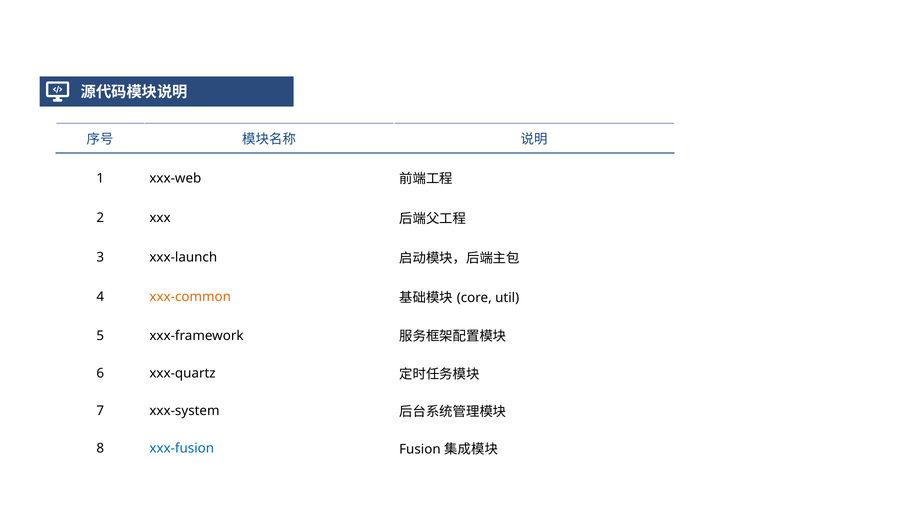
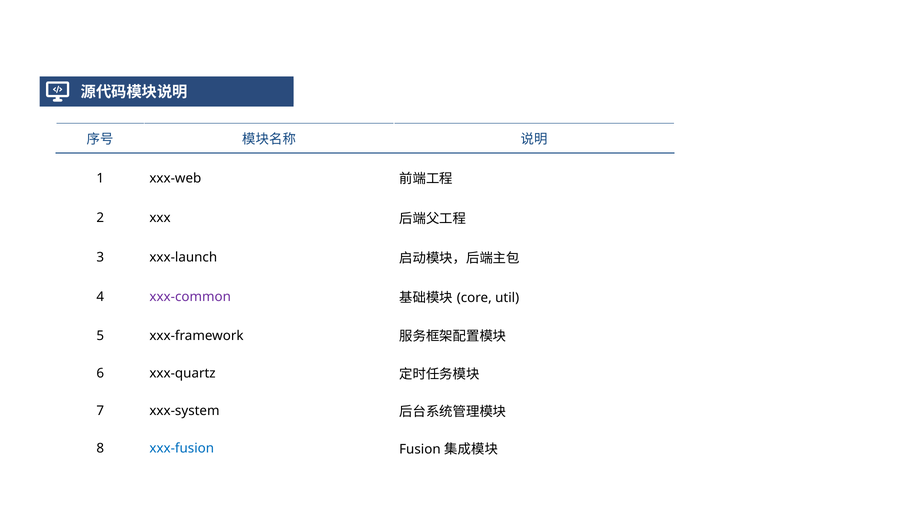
xxx-common colour: orange -> purple
